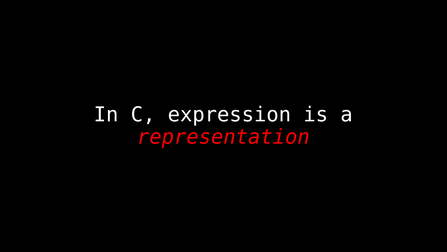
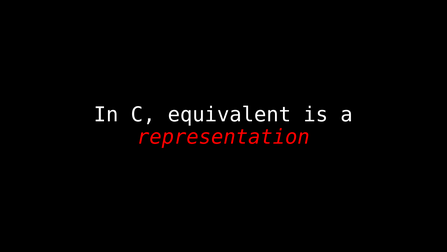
expression: expression -> equivalent
